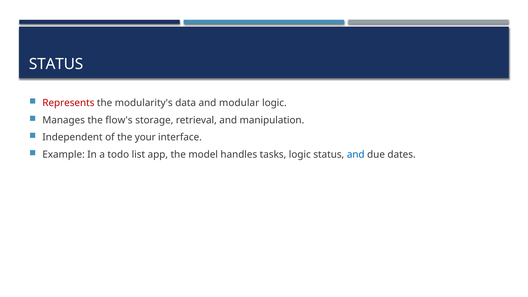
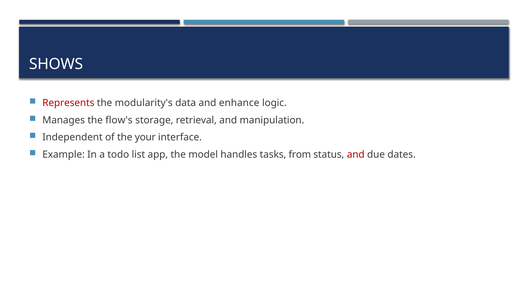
STATUS at (56, 64): STATUS -> SHOWS
modular: modular -> enhance
tasks logic: logic -> from
and at (356, 155) colour: blue -> red
